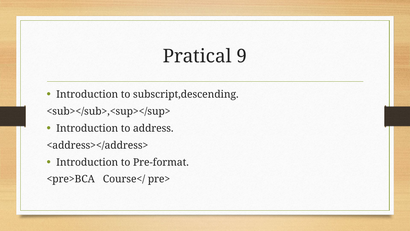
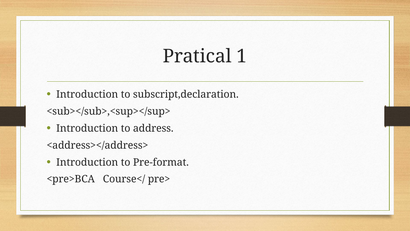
9: 9 -> 1
subscript,descending: subscript,descending -> subscript,declaration
